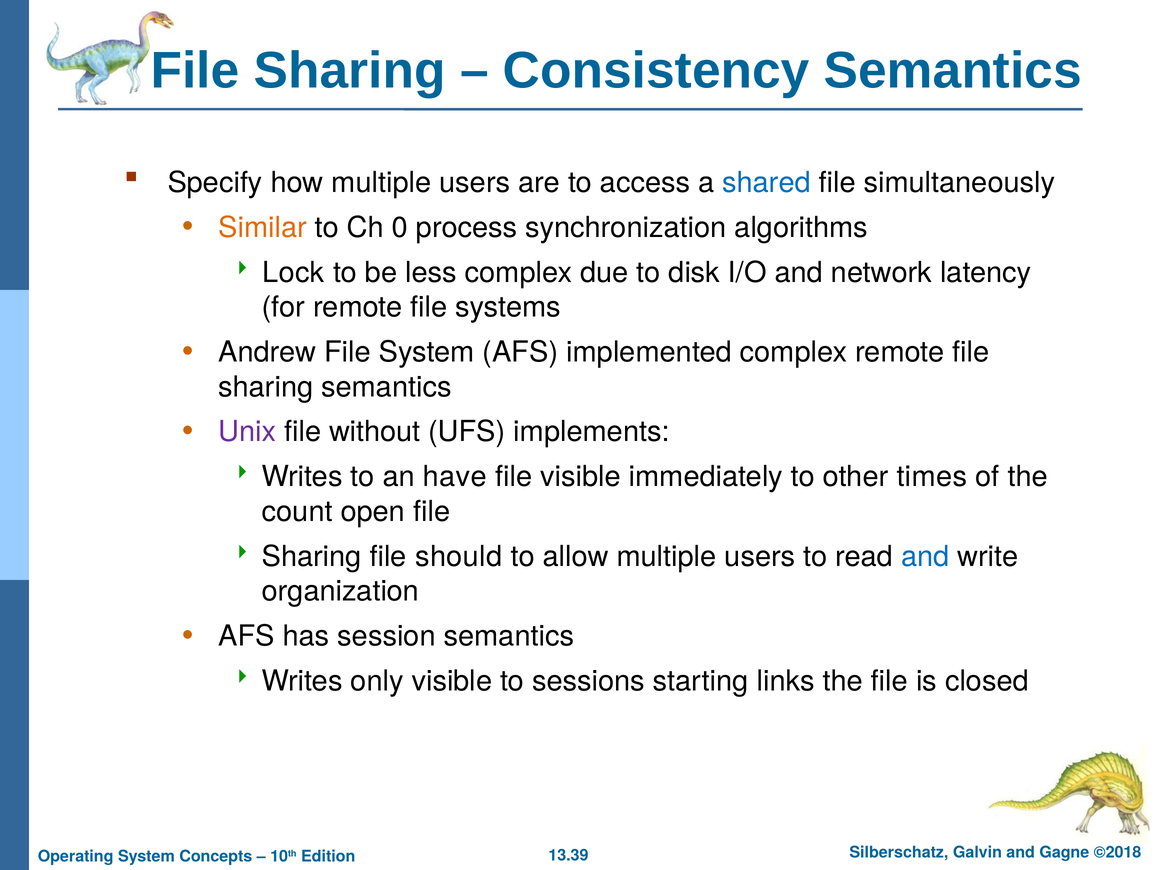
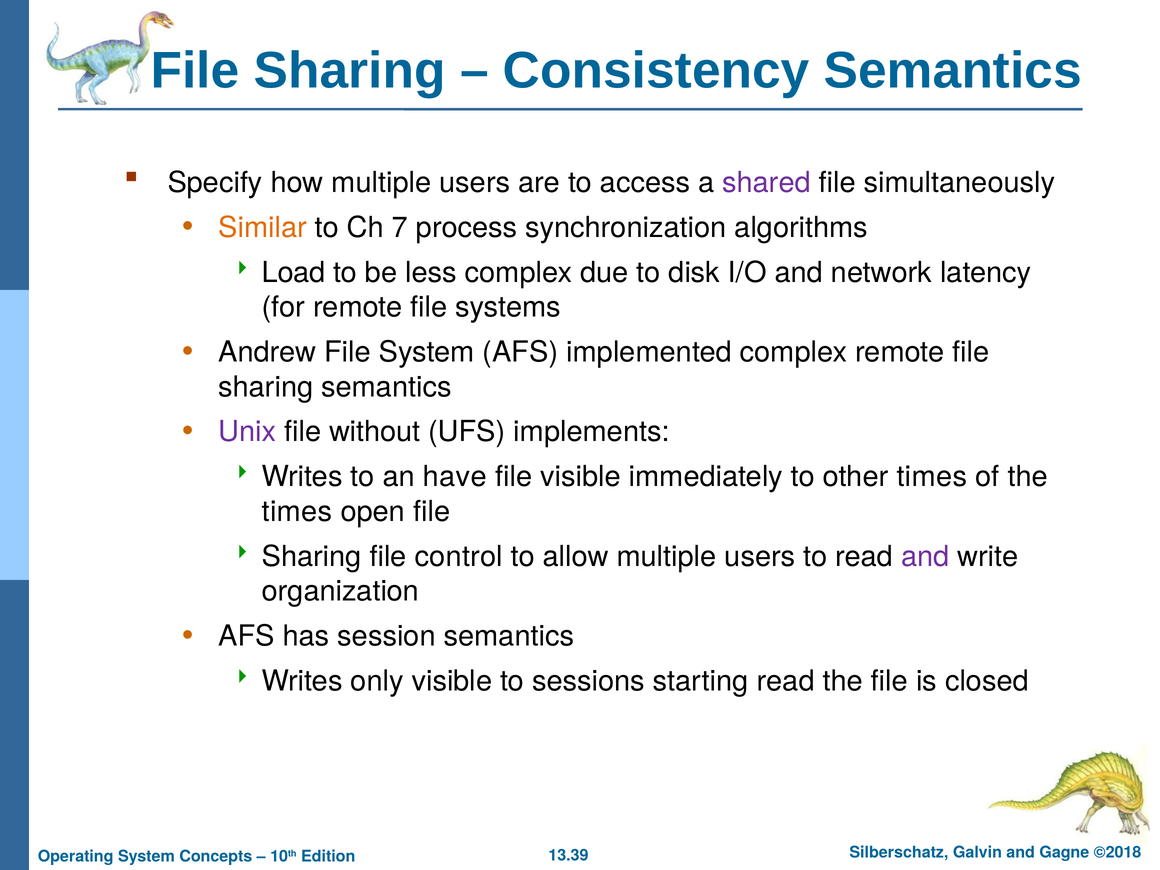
shared colour: blue -> purple
0: 0 -> 7
Lock: Lock -> Load
count at (297, 512): count -> times
should: should -> control
and at (925, 557) colour: blue -> purple
starting links: links -> read
